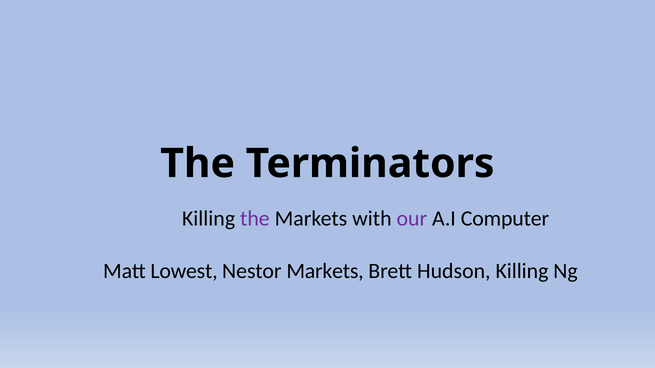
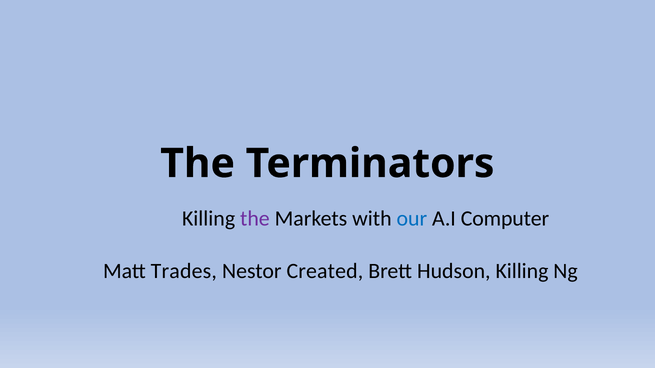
our colour: purple -> blue
Lowest: Lowest -> Trades
Nestor Markets: Markets -> Created
